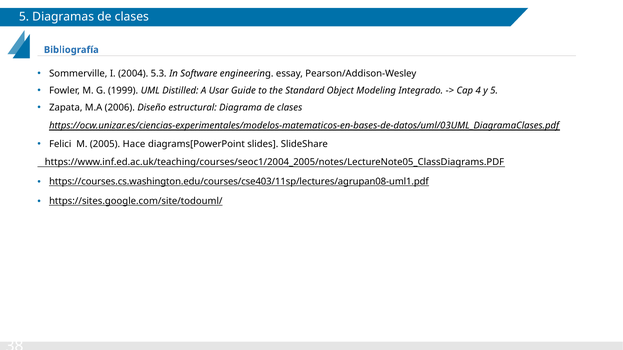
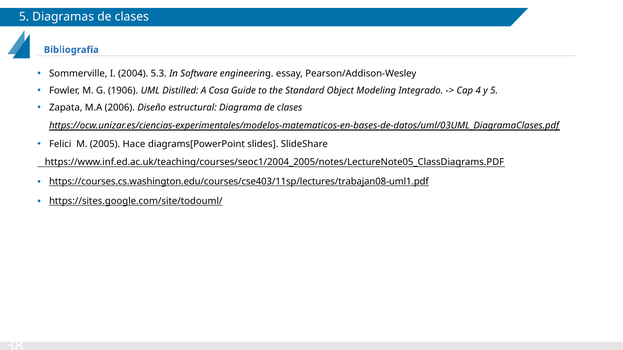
1999: 1999 -> 1906
Usar: Usar -> Cosa
https://courses.cs.washington.edu/courses/cse403/11sp/lectures/agrupan08-uml1.pdf: https://courses.cs.washington.edu/courses/cse403/11sp/lectures/agrupan08-uml1.pdf -> https://courses.cs.washington.edu/courses/cse403/11sp/lectures/trabajan08-uml1.pdf
